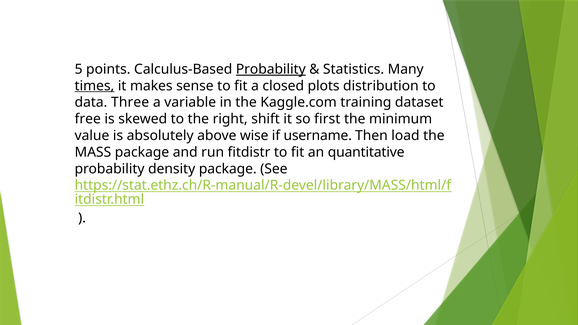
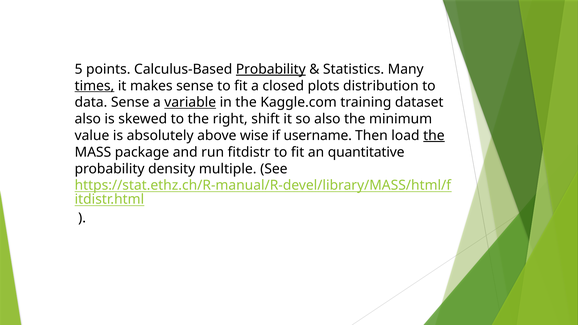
data Three: Three -> Sense
variable underline: none -> present
free at (88, 119): free -> also
so first: first -> also
the at (434, 136) underline: none -> present
density package: package -> multiple
